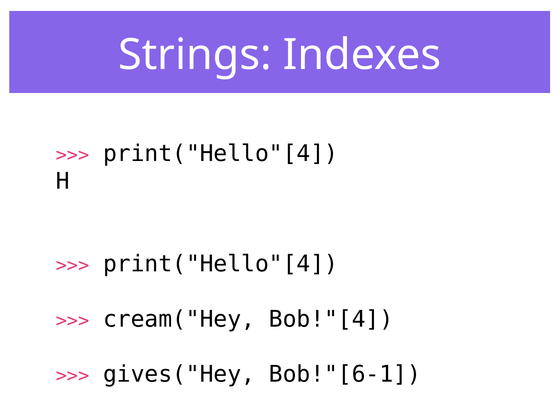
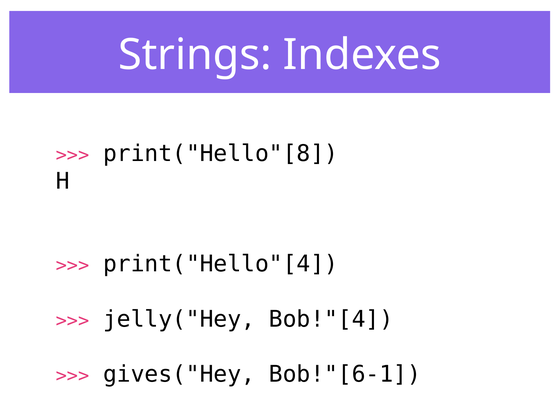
print("Hello"[4 at (221, 154): print("Hello"[4 -> print("Hello"[8
cream("Hey: cream("Hey -> jelly("Hey
